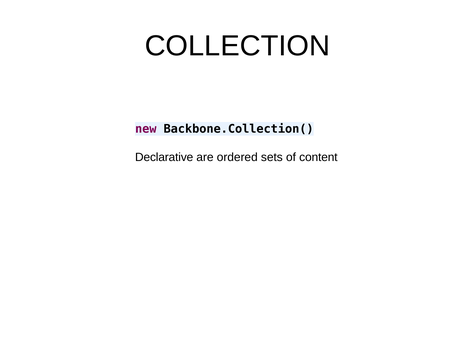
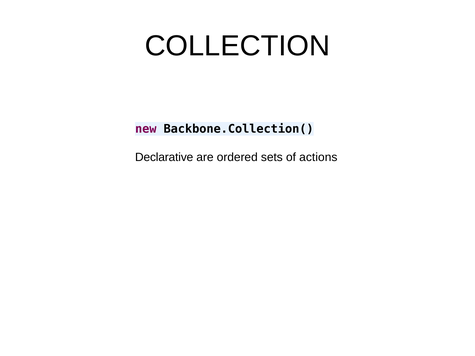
content: content -> actions
